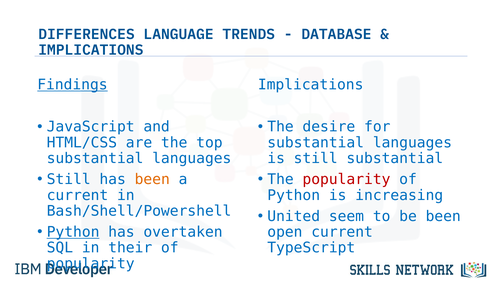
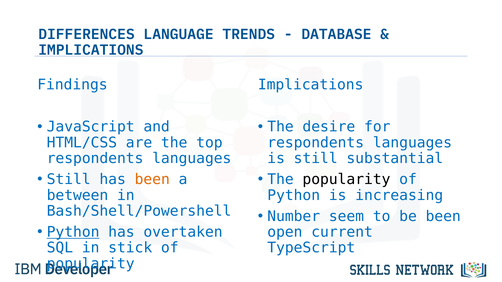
Findings underline: present -> none
substantial at (316, 143): substantial -> respondents
substantial at (95, 159): substantial -> respondents
popularity at (346, 180) colour: red -> black
current at (77, 195): current -> between
United: United -> Number
their: their -> stick
